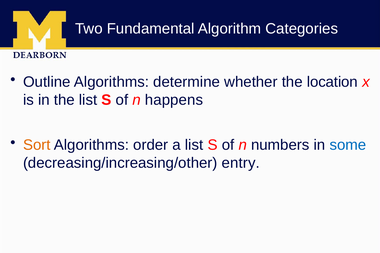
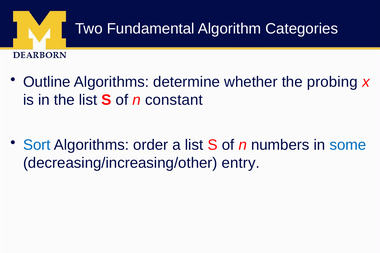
location: location -> probing
happens: happens -> constant
Sort colour: orange -> blue
